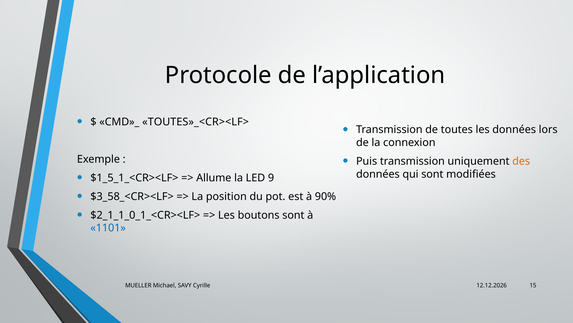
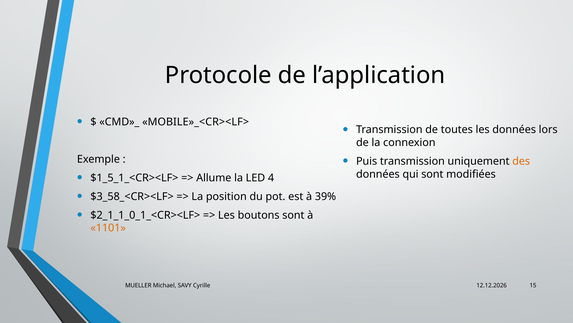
TOUTES»_<CR><LF>: TOUTES»_<CR><LF> -> MOBILE»_<CR><LF>
9: 9 -> 4
90%: 90% -> 39%
1101 colour: blue -> orange
